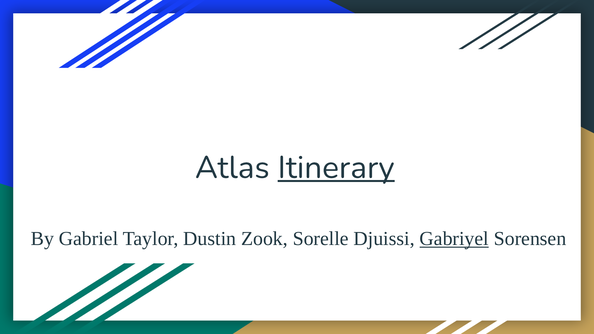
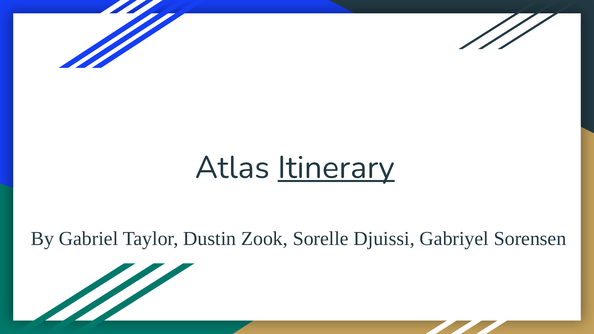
Gabriyel underline: present -> none
